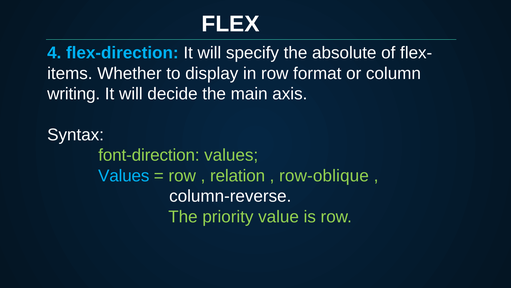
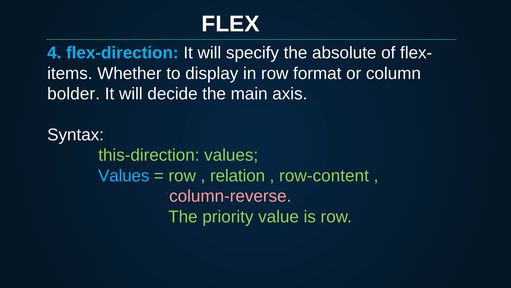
writing: writing -> bolder
font-direction: font-direction -> this-direction
row-oblique: row-oblique -> row-content
column-reverse colour: white -> pink
